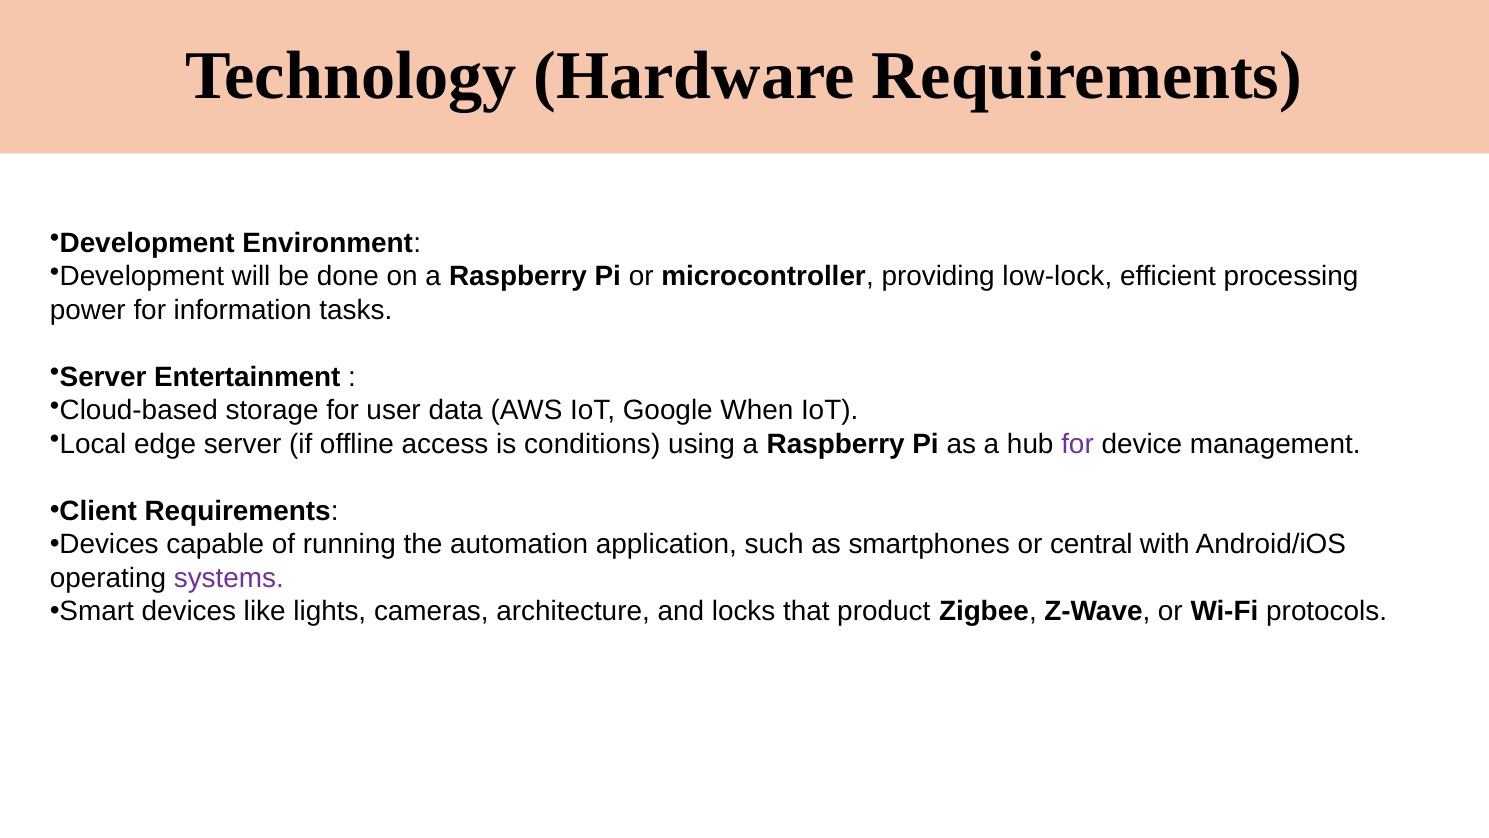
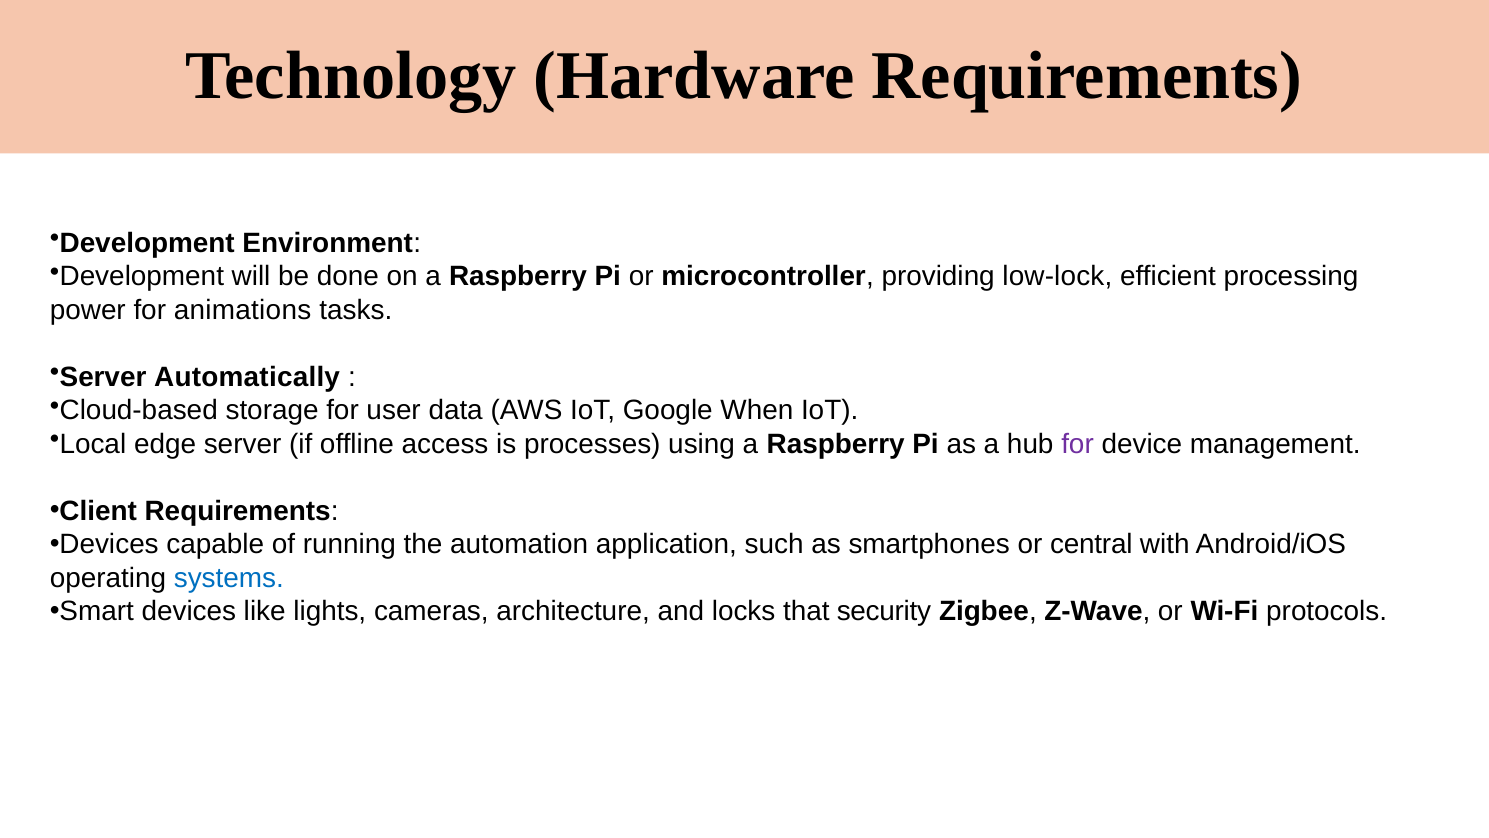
information: information -> animations
Entertainment: Entertainment -> Automatically
conditions: conditions -> processes
systems colour: purple -> blue
product: product -> security
